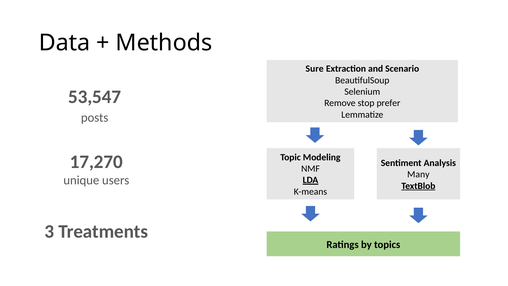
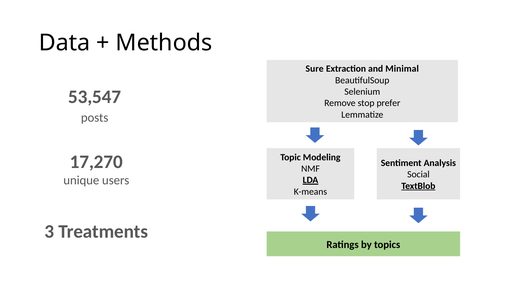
Scenario: Scenario -> Minimal
Many: Many -> Social
